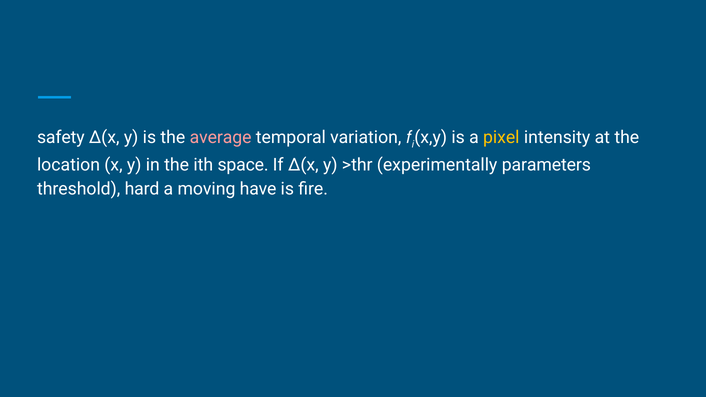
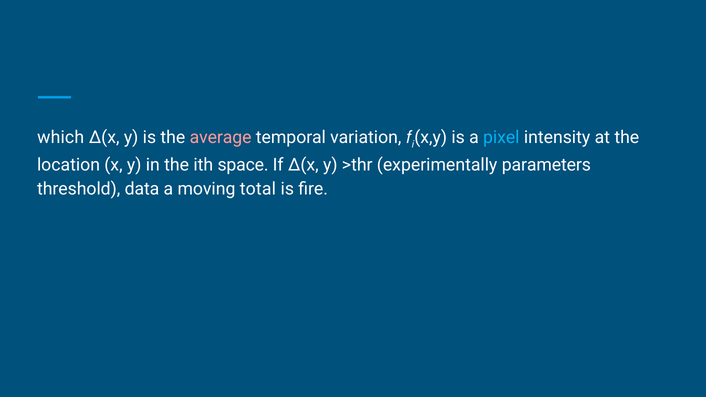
safety: safety -> which
pixel colour: yellow -> light blue
hard: hard -> data
have: have -> total
